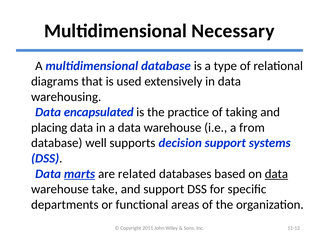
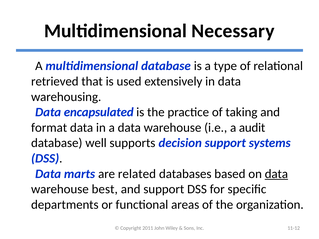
diagrams: diagrams -> retrieved
placing: placing -> format
from: from -> audit
marts underline: present -> none
take: take -> best
